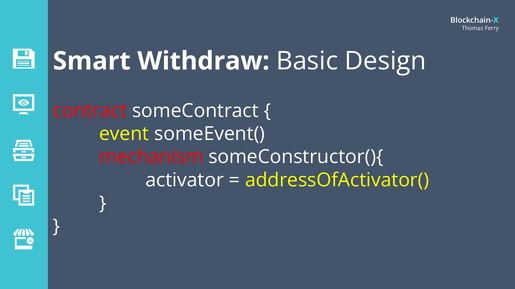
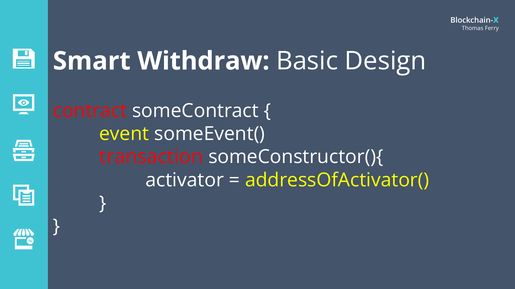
mechanism: mechanism -> transaction
